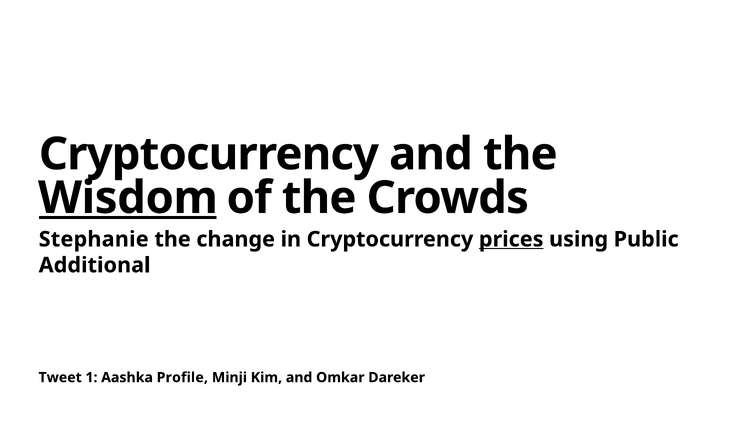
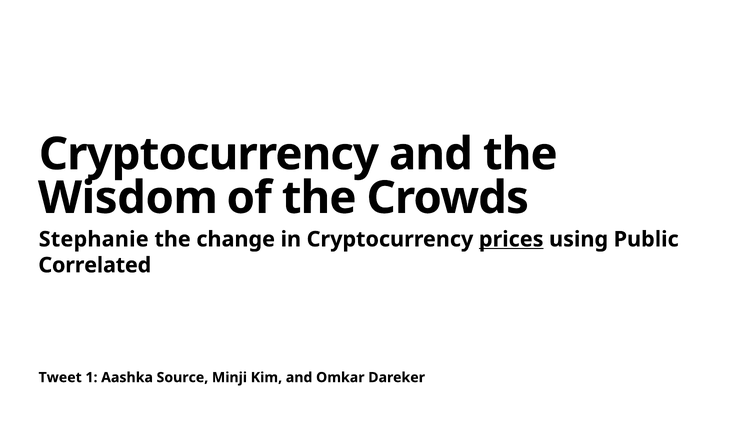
Wisdom underline: present -> none
Additional: Additional -> Correlated
Profile: Profile -> Source
